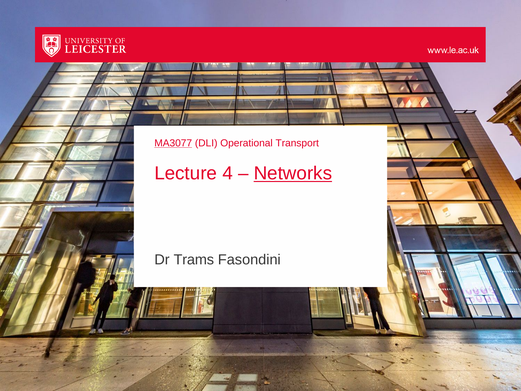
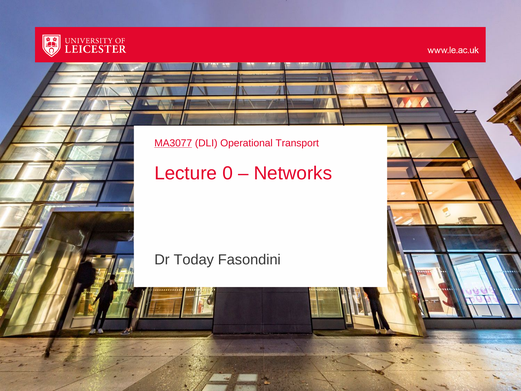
4: 4 -> 0
Networks underline: present -> none
Trams: Trams -> Today
